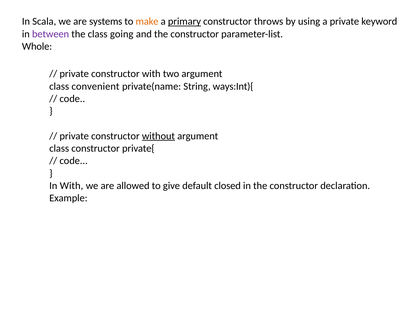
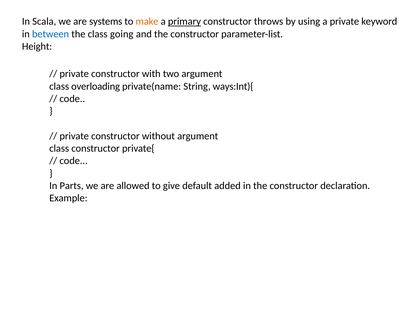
between colour: purple -> blue
Whole: Whole -> Height
convenient: convenient -> overloading
without underline: present -> none
In With: With -> Parts
closed: closed -> added
